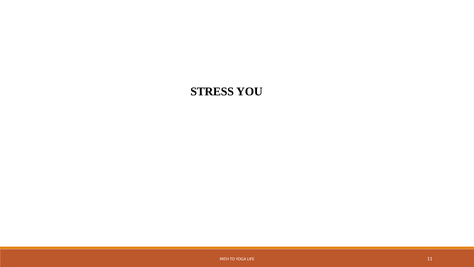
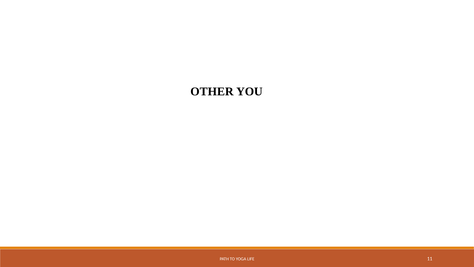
STRESS: STRESS -> OTHER
